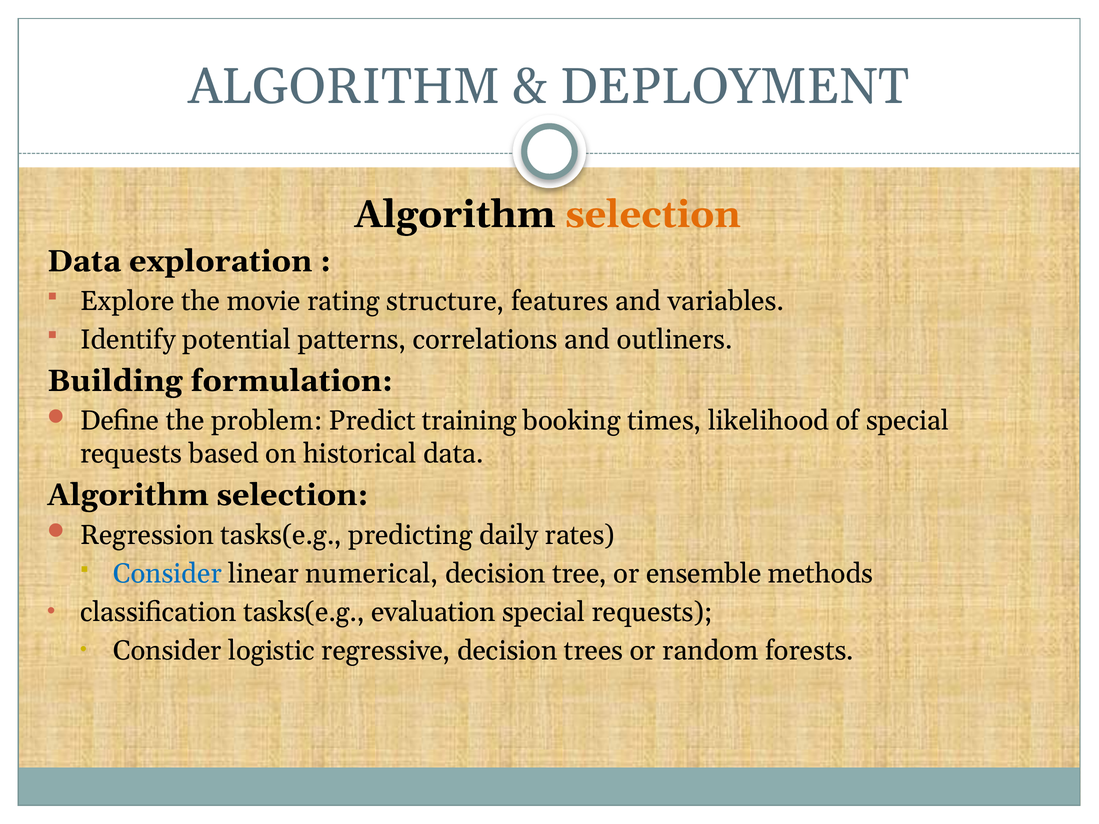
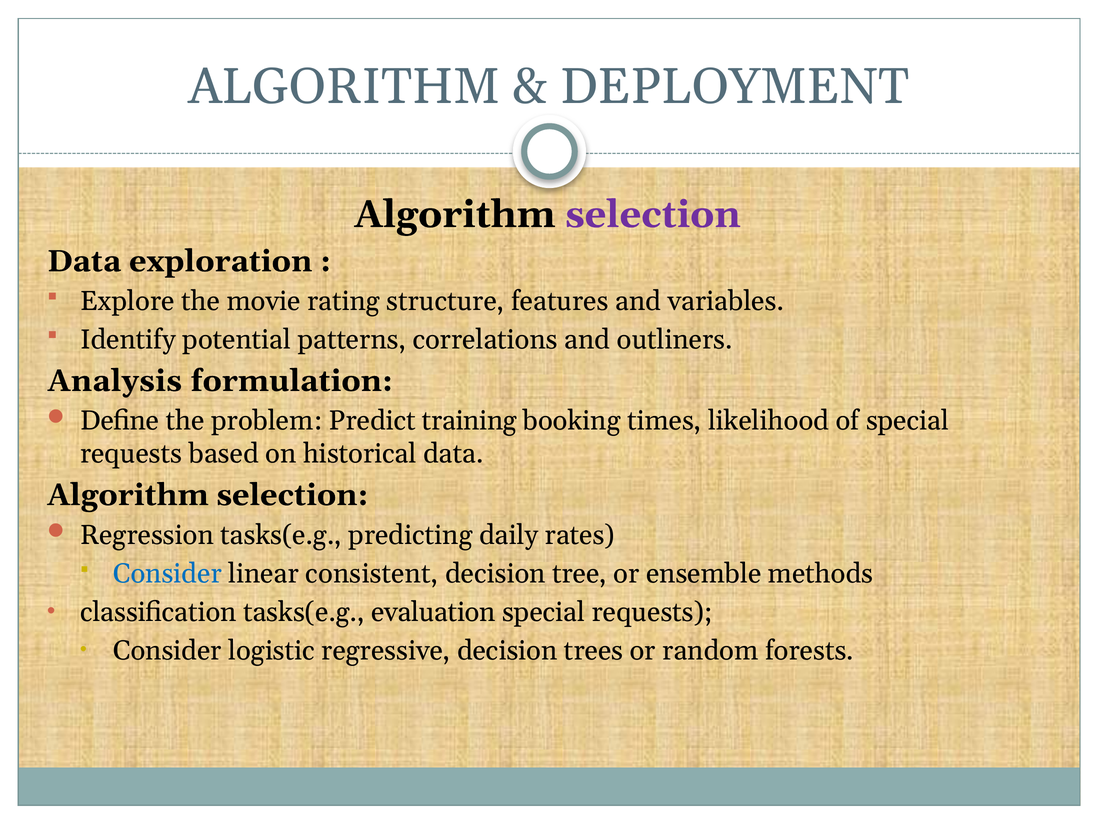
selection at (653, 215) colour: orange -> purple
Building: Building -> Analysis
numerical: numerical -> consistent
